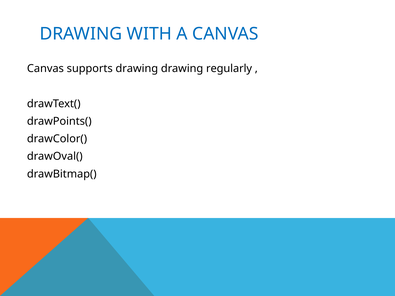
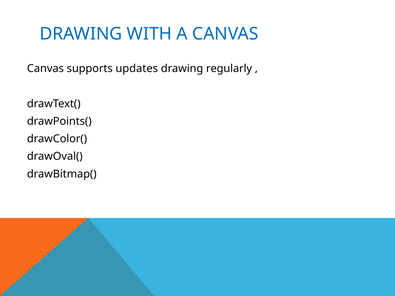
supports drawing: drawing -> updates
